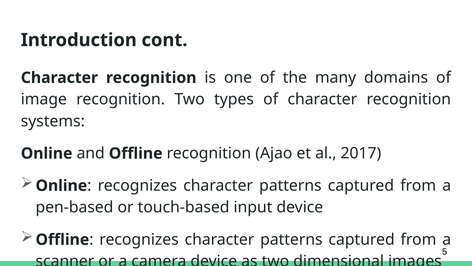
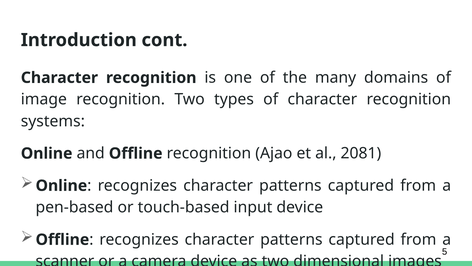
2017: 2017 -> 2081
